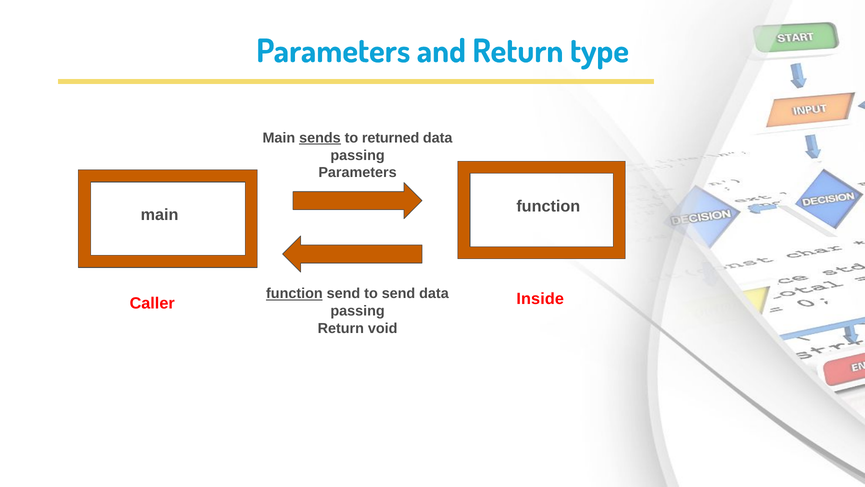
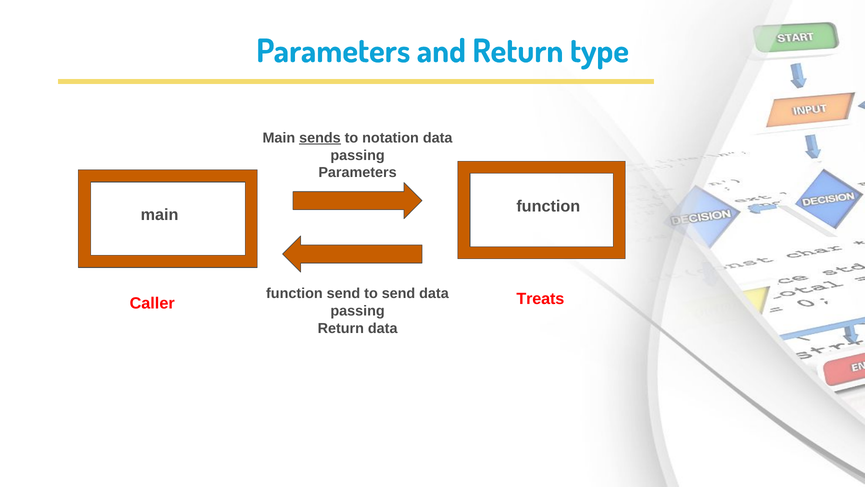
returned: returned -> notation
function at (294, 293) underline: present -> none
Inside: Inside -> Treats
Return void: void -> data
